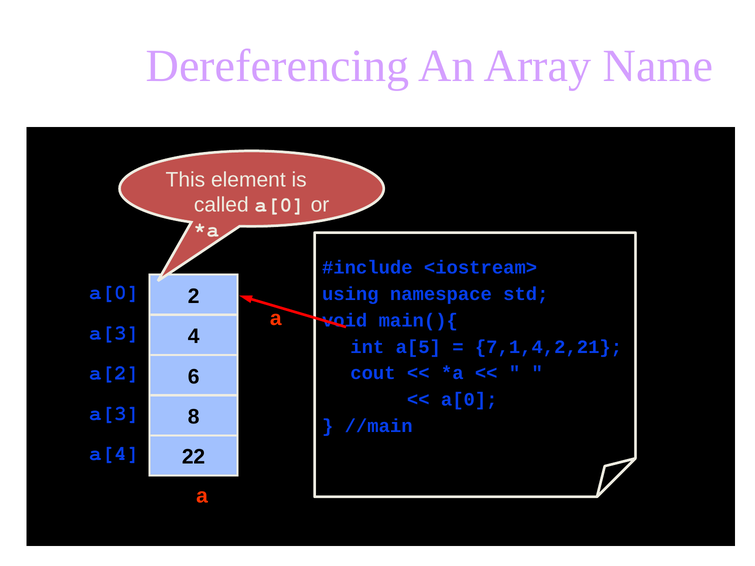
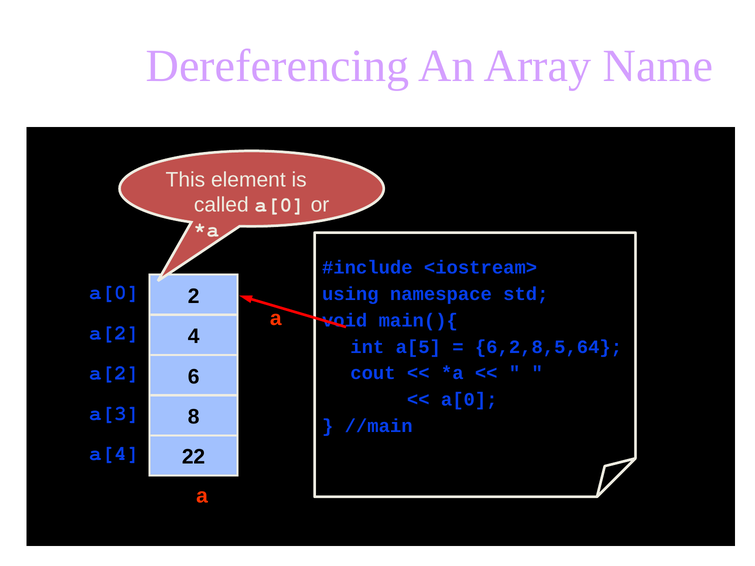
a[3 at (114, 333): a[3 -> a[2
7,1,4,2,21: 7,1,4,2,21 -> 6,2,8,5,64
